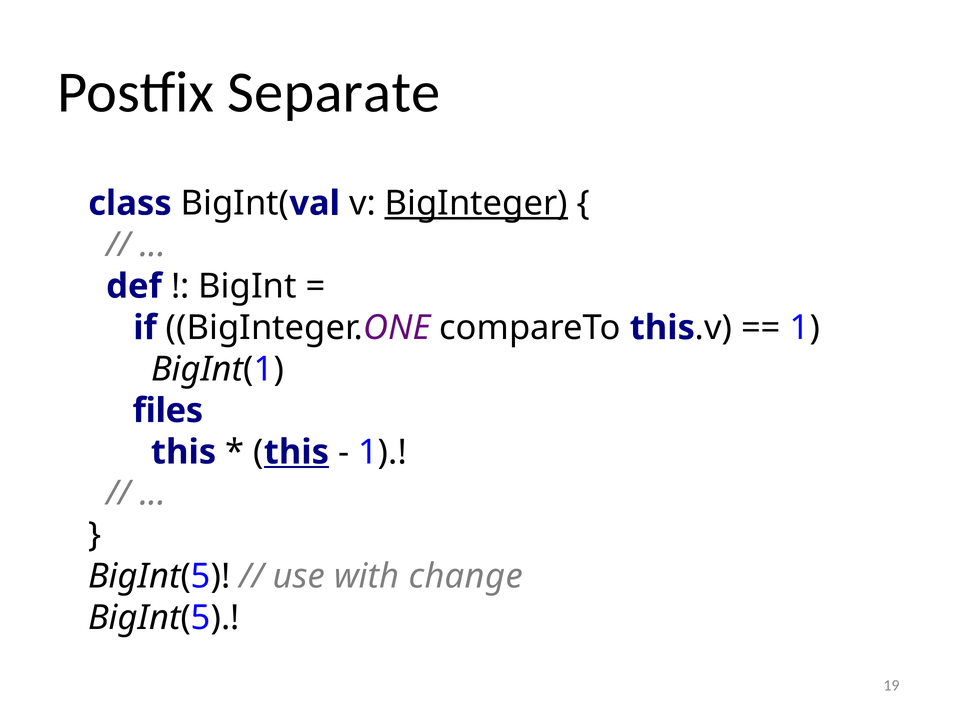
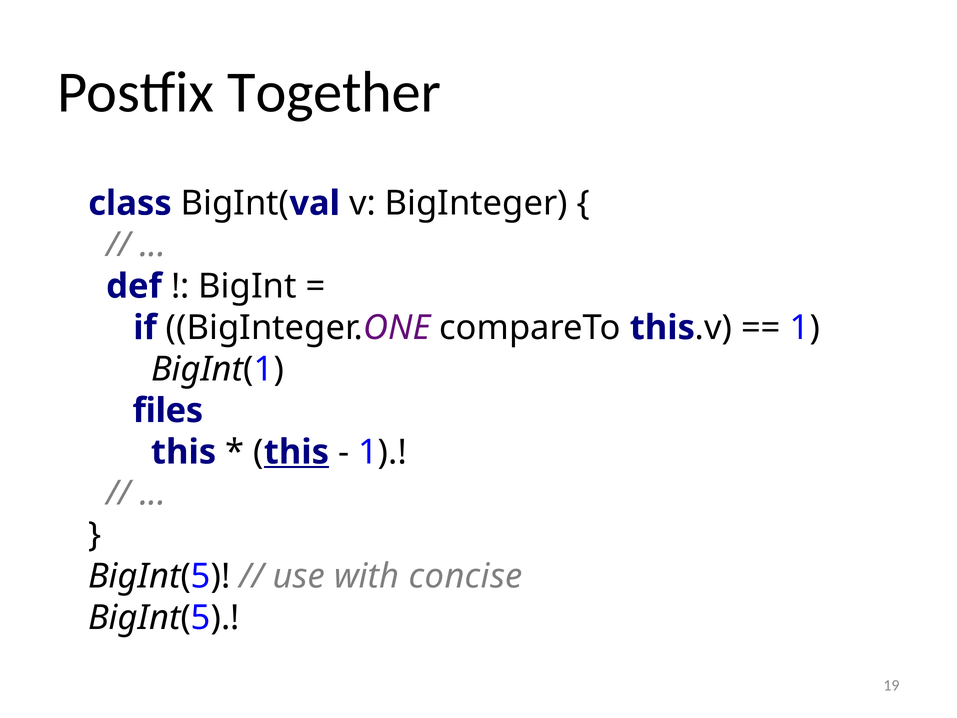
Separate: Separate -> Together
BigInteger underline: present -> none
change: change -> concise
